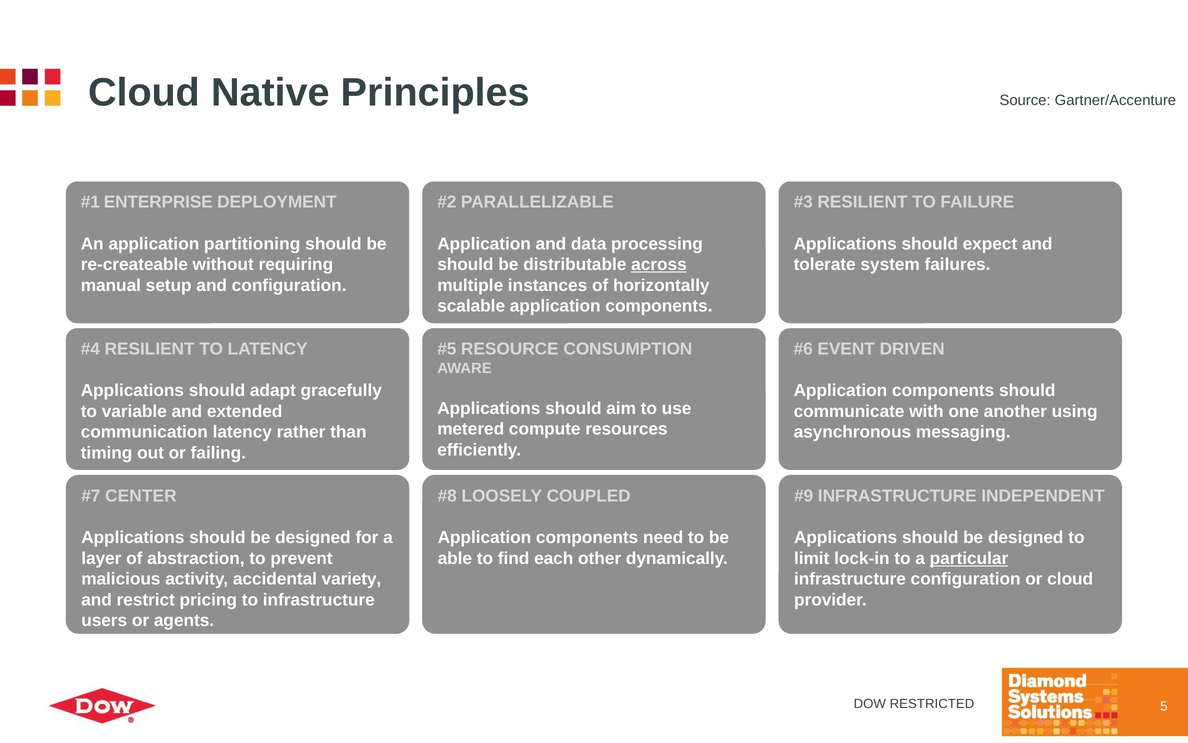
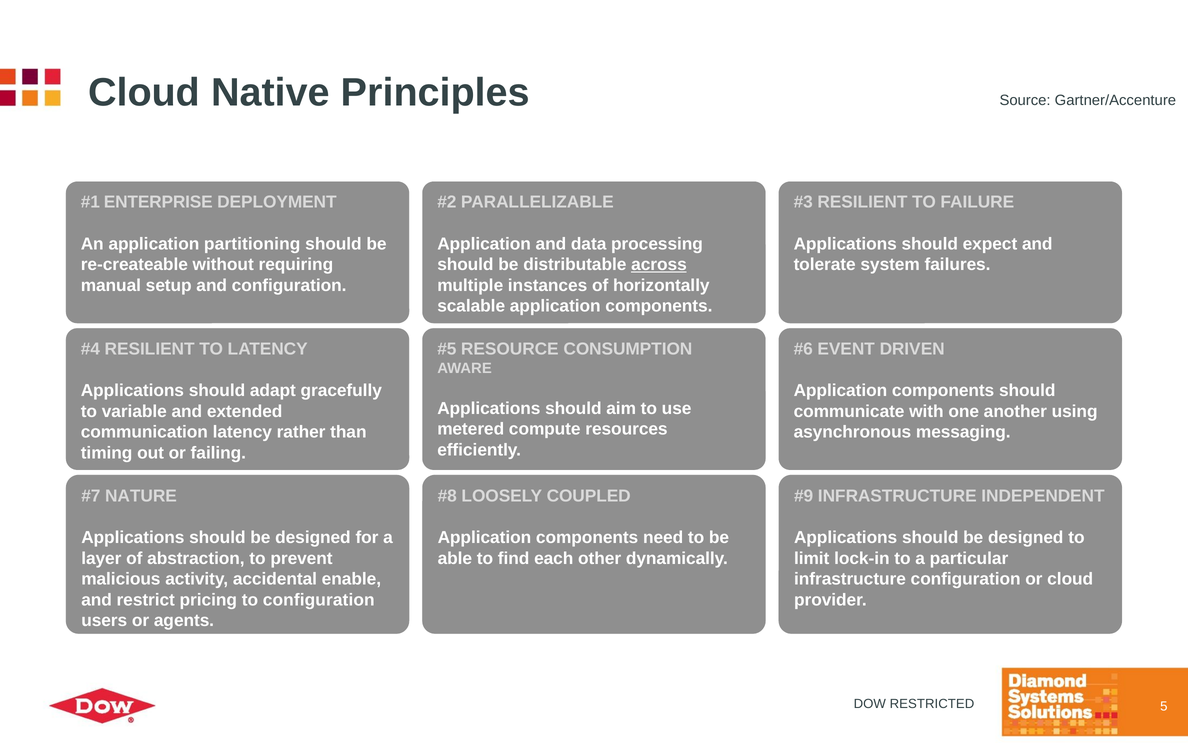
CENTER: CENTER -> NATURE
particular underline: present -> none
variety: variety -> enable
to infrastructure: infrastructure -> configuration
